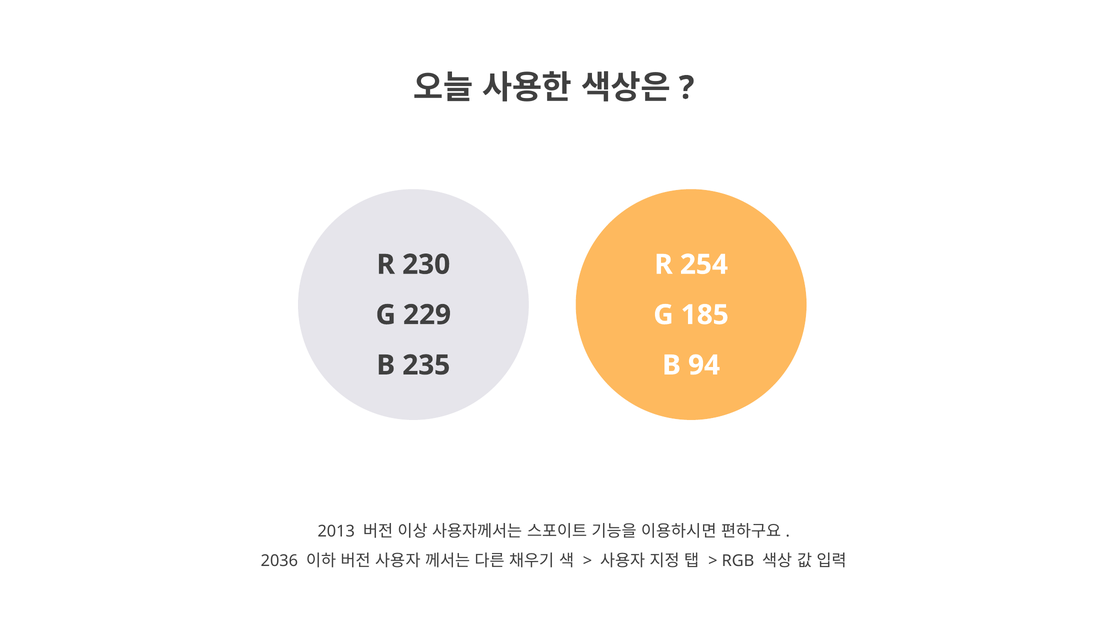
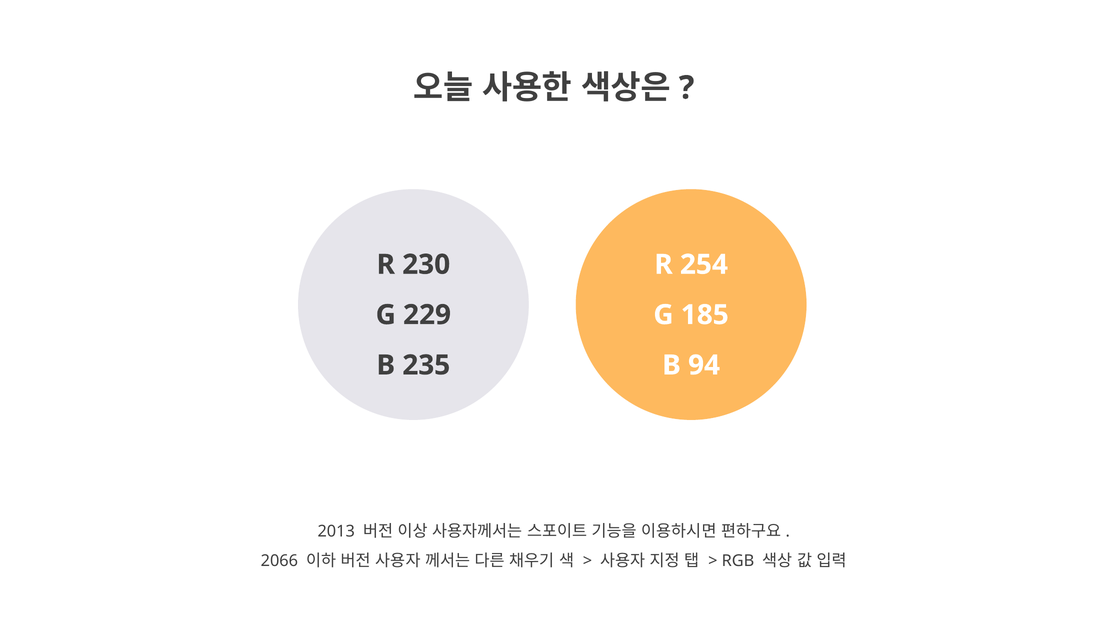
2036: 2036 -> 2066
